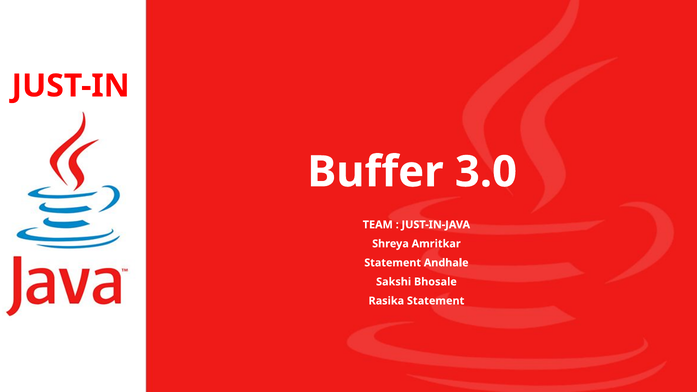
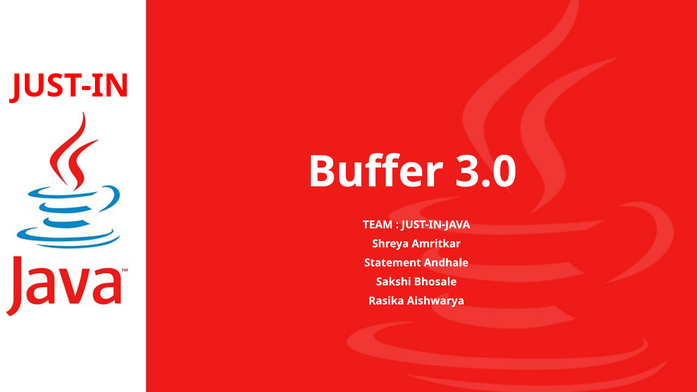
Rasika Statement: Statement -> Aishwarya
